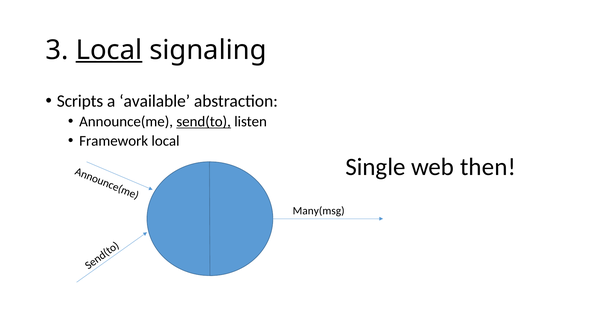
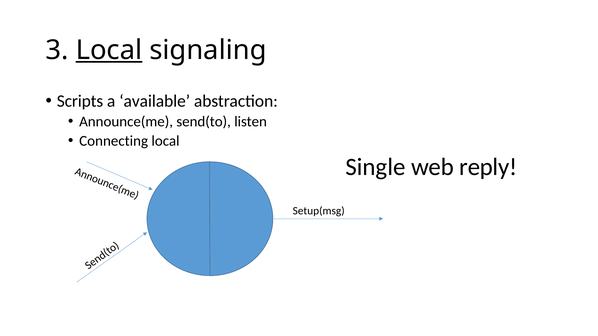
send(to underline: present -> none
Framework: Framework -> Connecting
then: then -> reply
Many(msg: Many(msg -> Setup(msg
